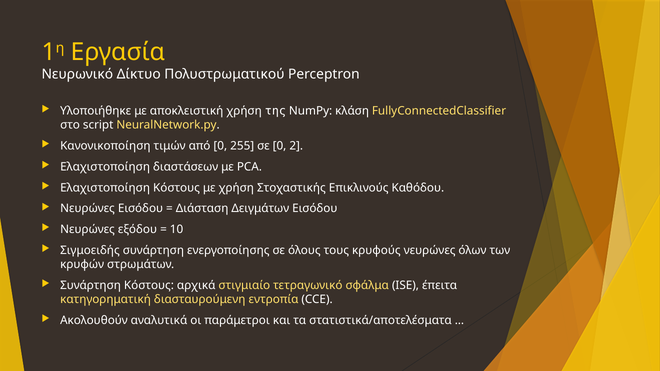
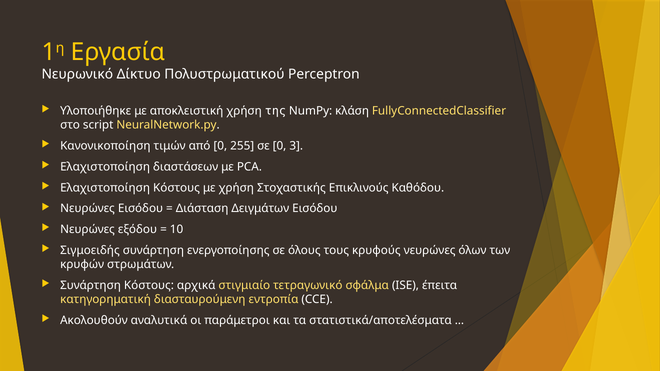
2: 2 -> 3
